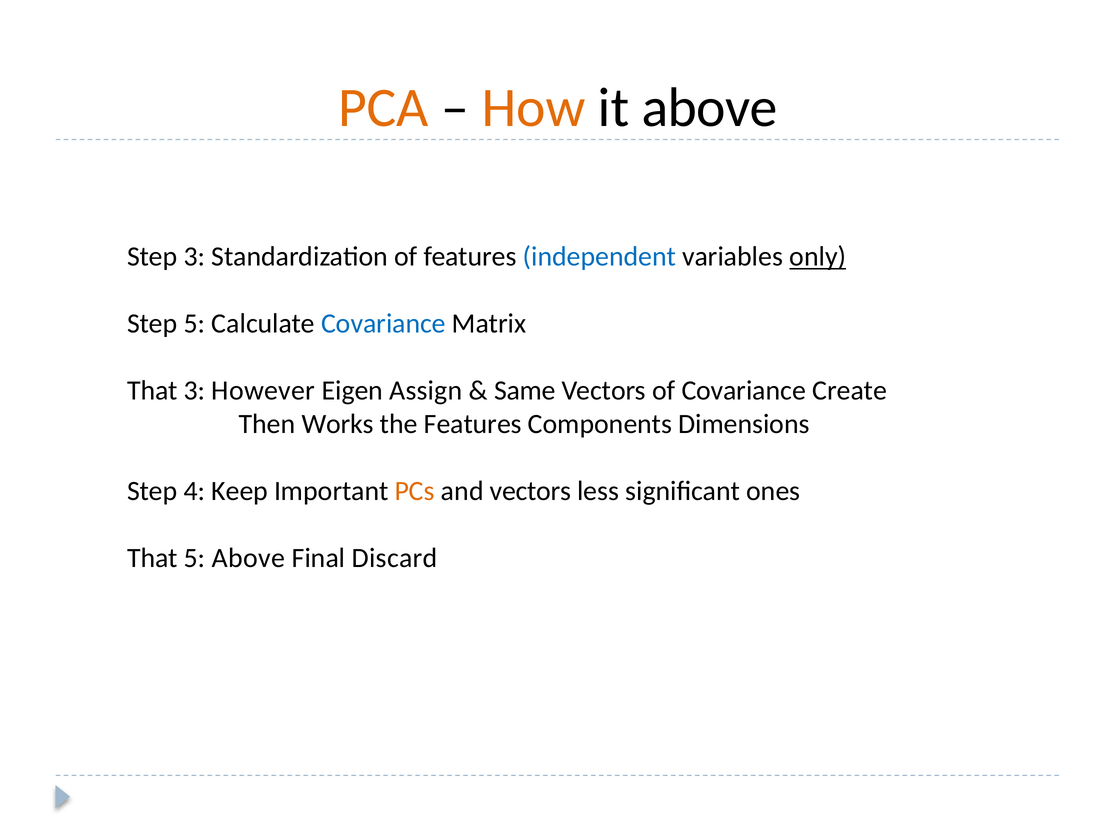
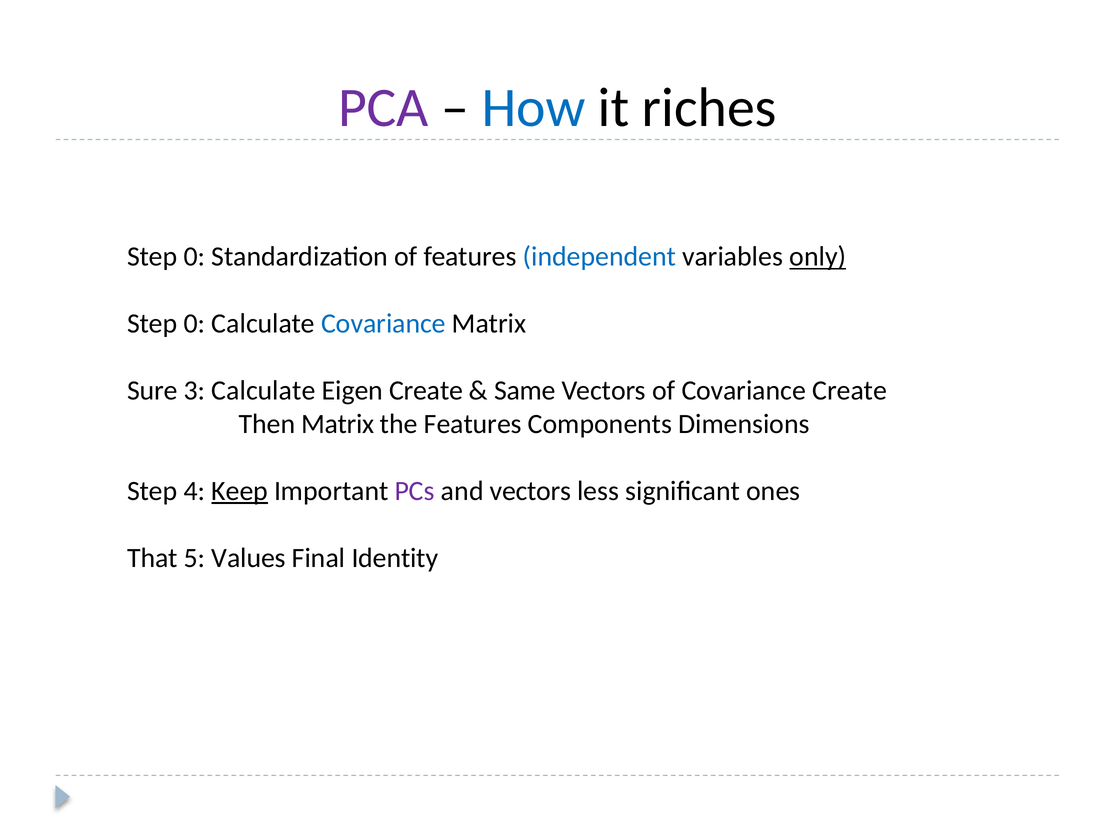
PCA colour: orange -> purple
How colour: orange -> blue
it above: above -> riches
3 at (194, 256): 3 -> 0
5 at (194, 323): 5 -> 0
That at (152, 390): That -> Sure
3 However: However -> Calculate
Eigen Assign: Assign -> Create
Then Works: Works -> Matrix
Keep underline: none -> present
PCs colour: orange -> purple
5 Above: Above -> Values
Discard: Discard -> Identity
